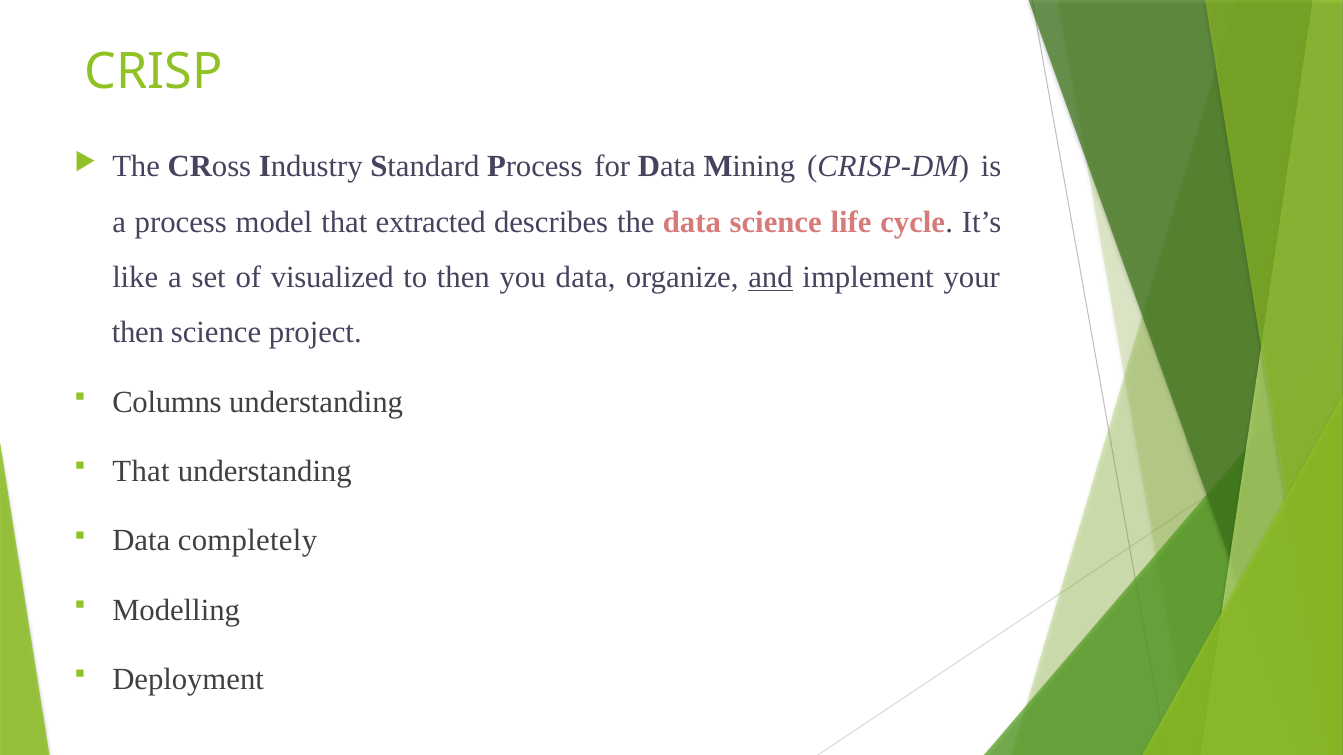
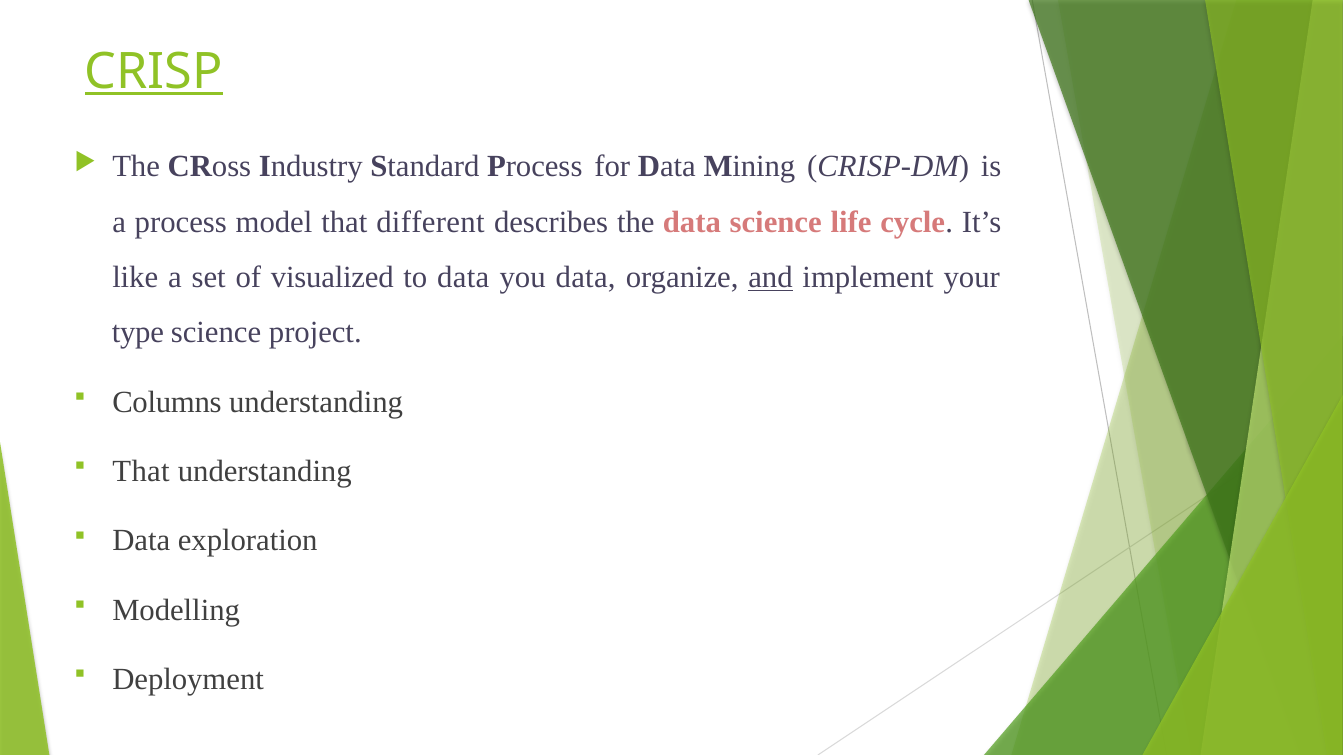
CRISP underline: none -> present
extracted: extracted -> different
to then: then -> data
then at (138, 333): then -> type
completely: completely -> exploration
